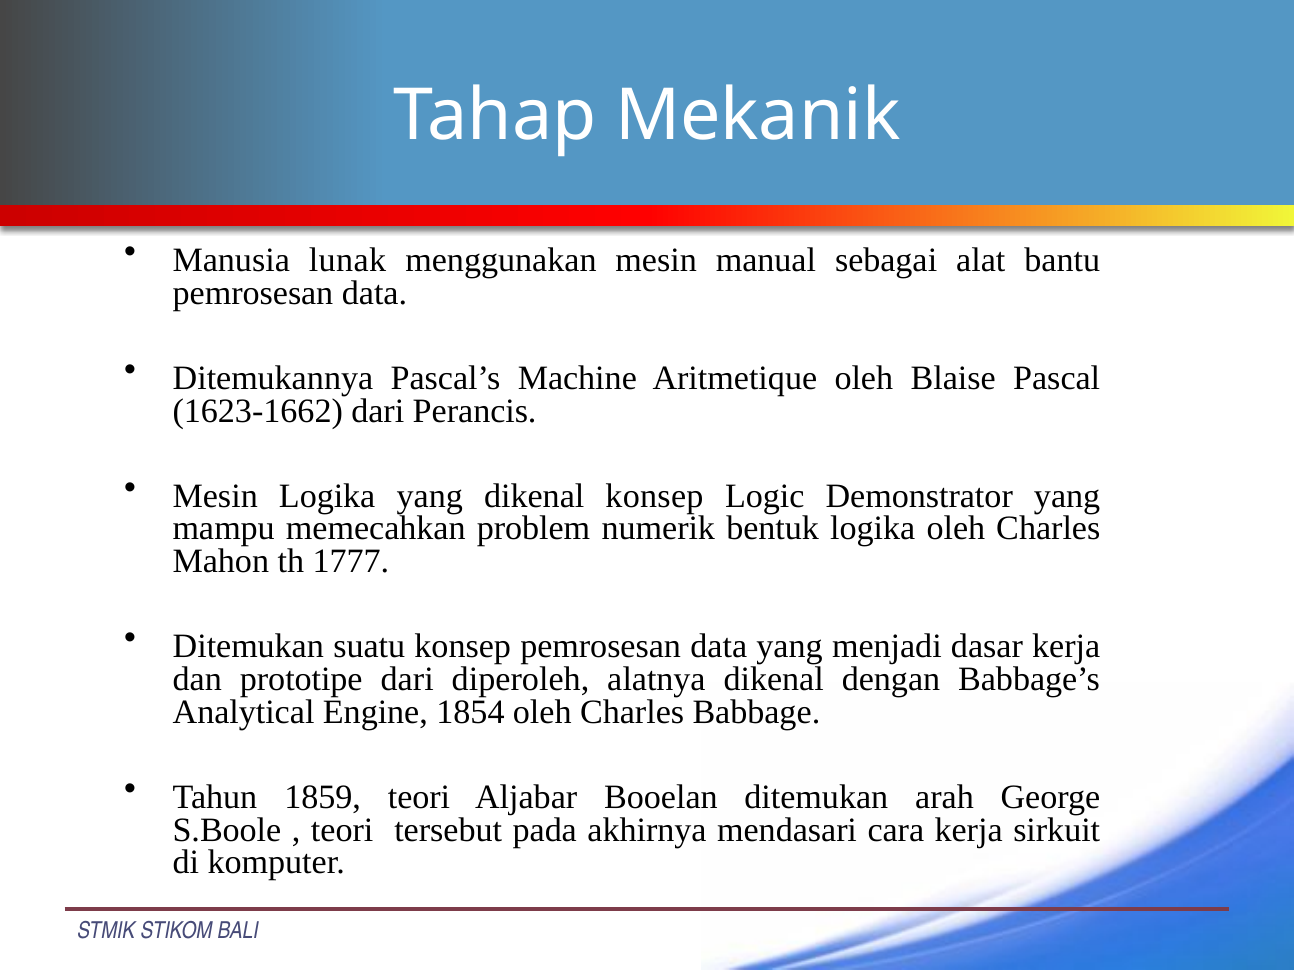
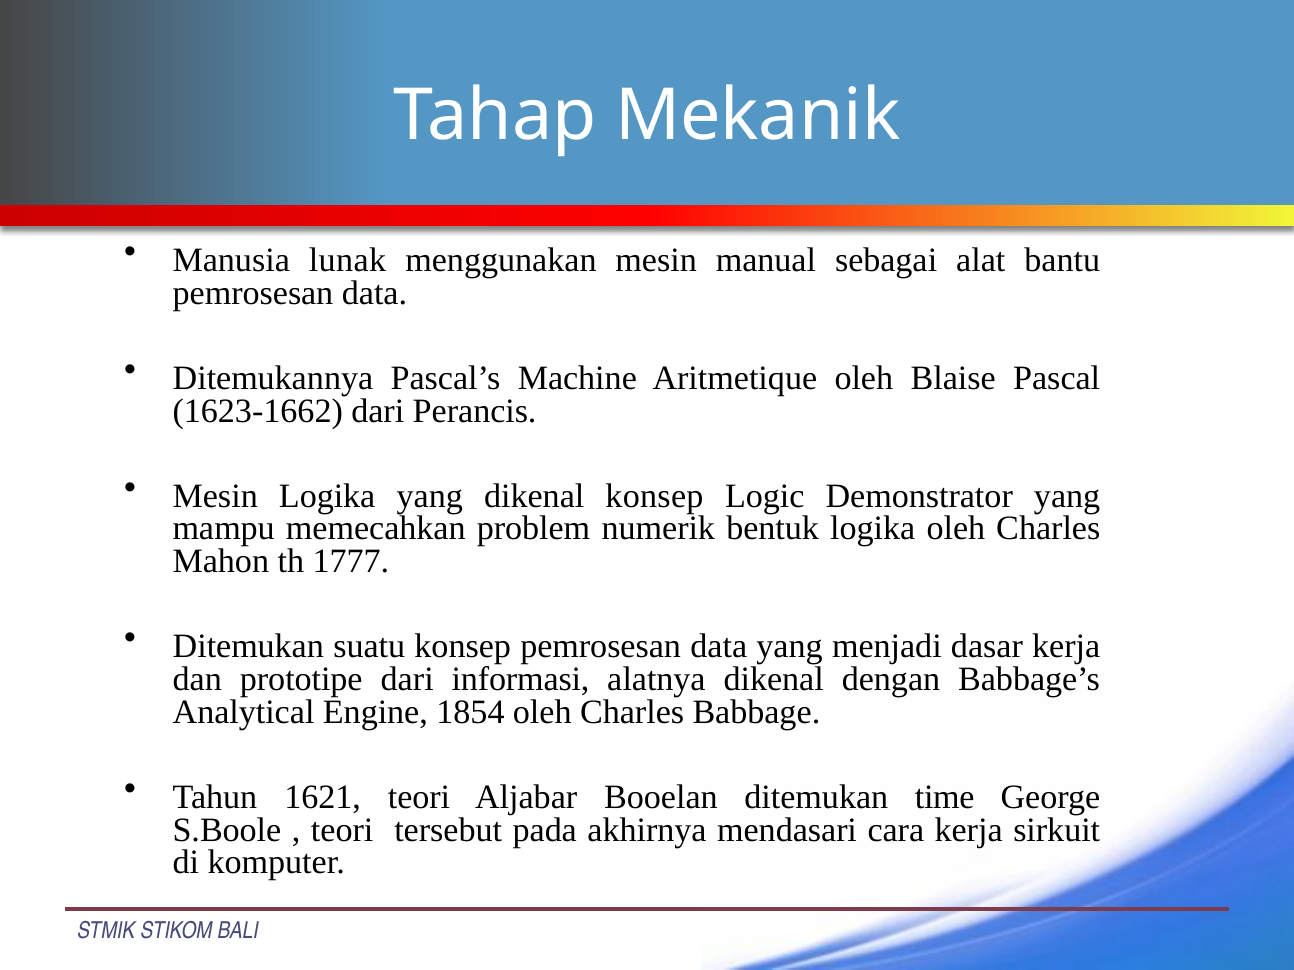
diperoleh: diperoleh -> informasi
1859: 1859 -> 1621
arah: arah -> time
